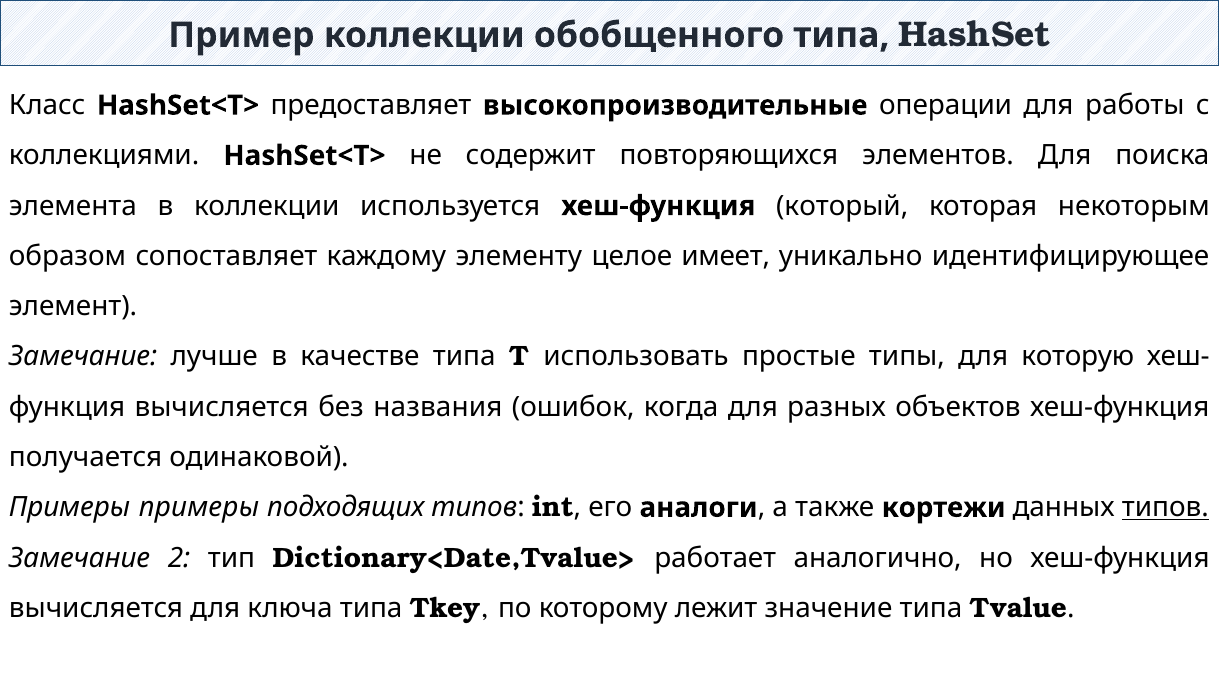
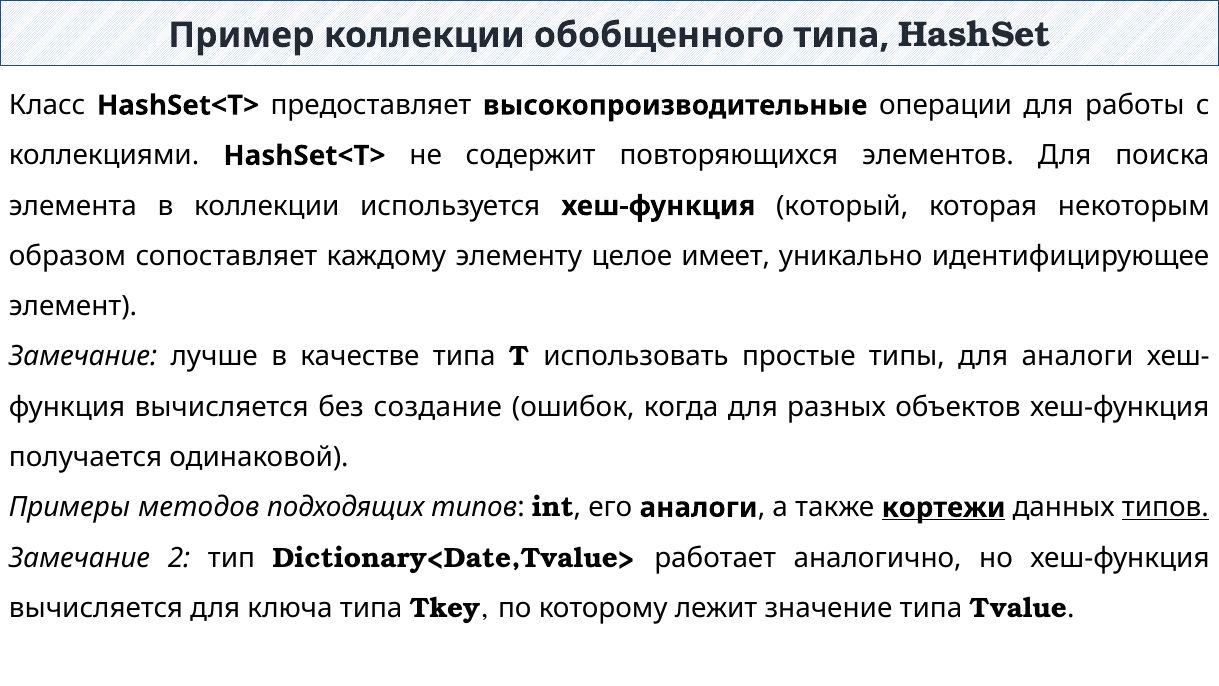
для которую: которую -> аналоги
названия: названия -> создание
Примеры примеры: примеры -> методов
кортежи underline: none -> present
